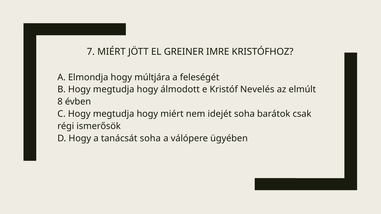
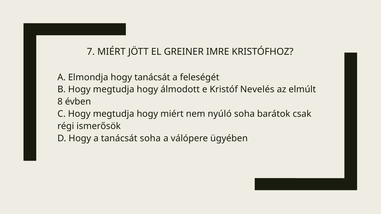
hogy múltjára: múltjára -> tanácsát
idejét: idejét -> nyúló
